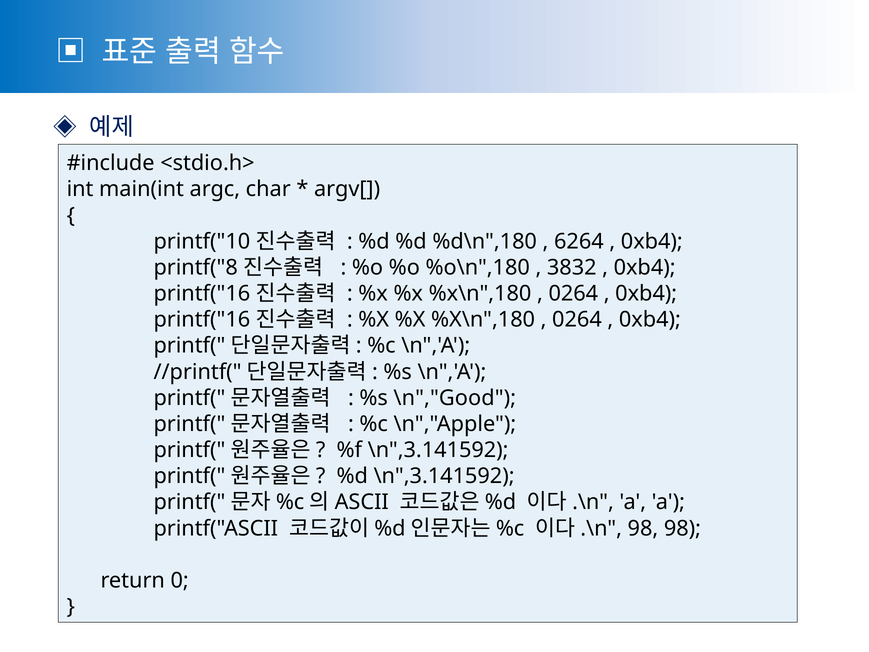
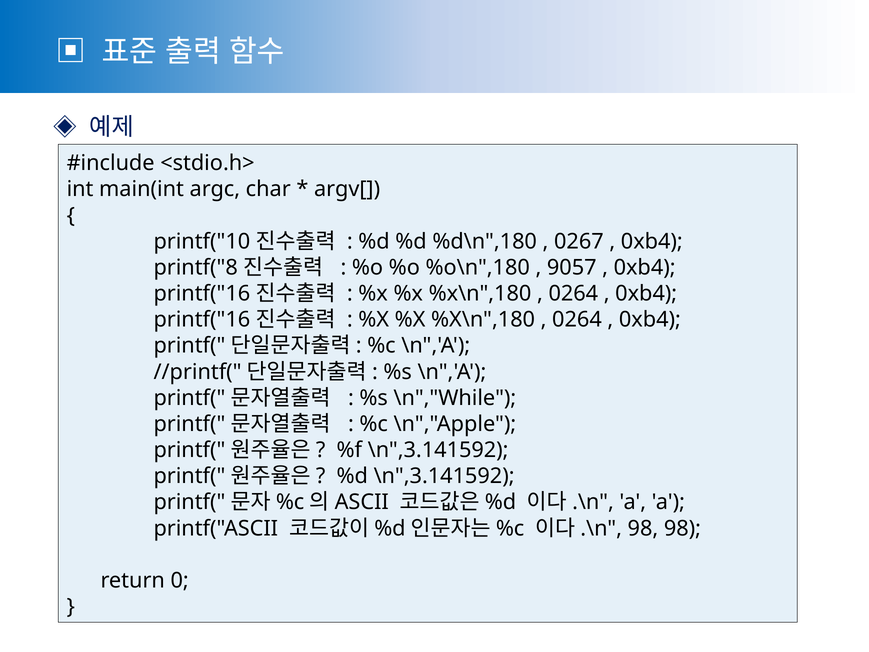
6264: 6264 -> 0267
3832: 3832 -> 9057
\n","Good: \n","Good -> \n","While
